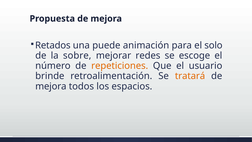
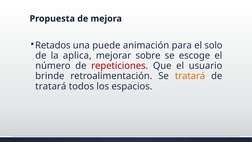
sobre: sobre -> aplica
redes: redes -> sobre
repeticiones colour: orange -> red
mejora at (51, 86): mejora -> tratará
